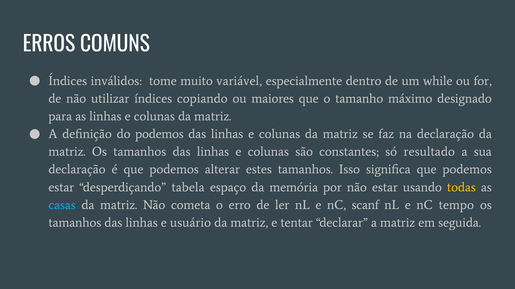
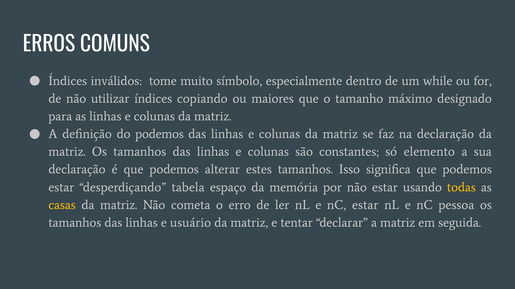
variável: variável -> símbolo
resultado: resultado -> elemento
casas colour: light blue -> yellow
nC scanf: scanf -> estar
tempo: tempo -> pessoa
